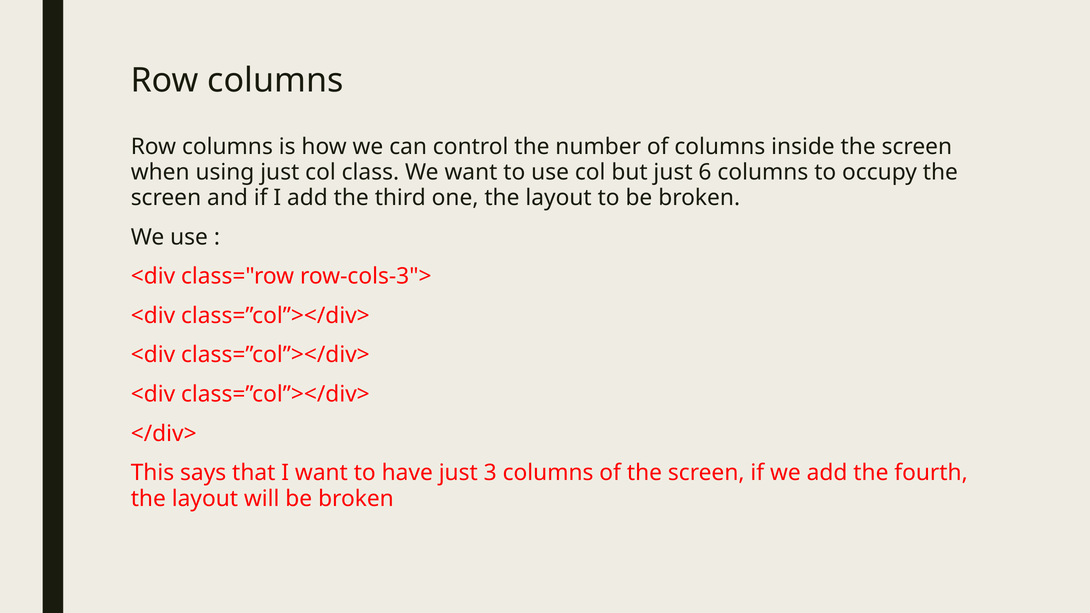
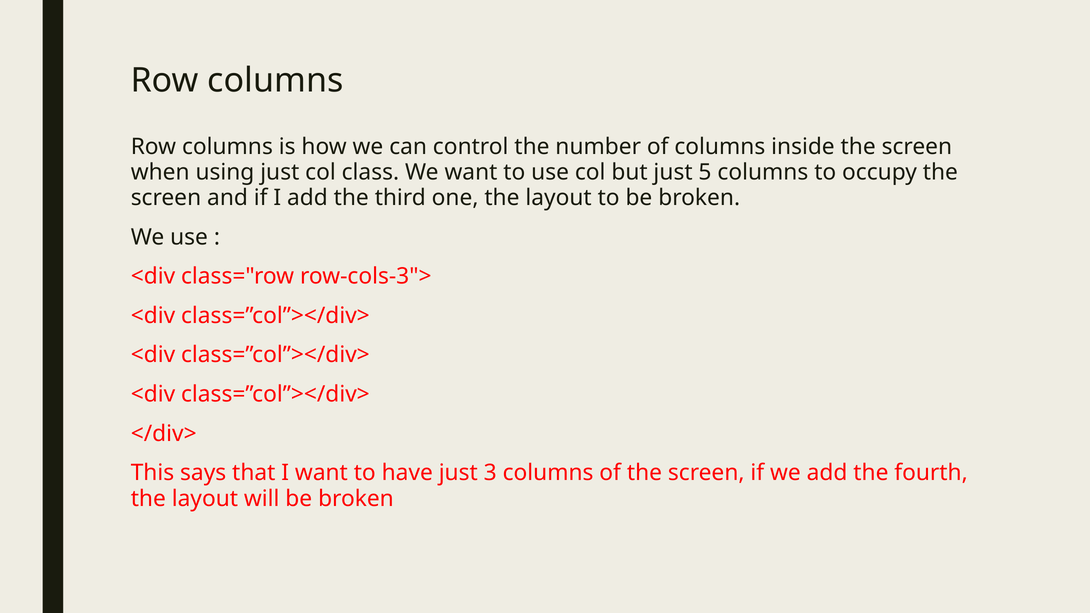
6: 6 -> 5
